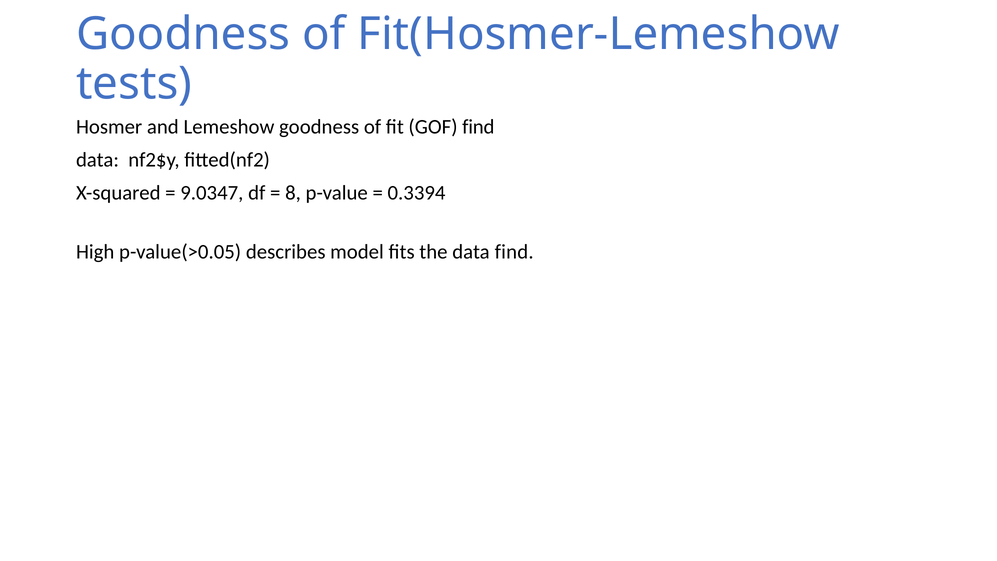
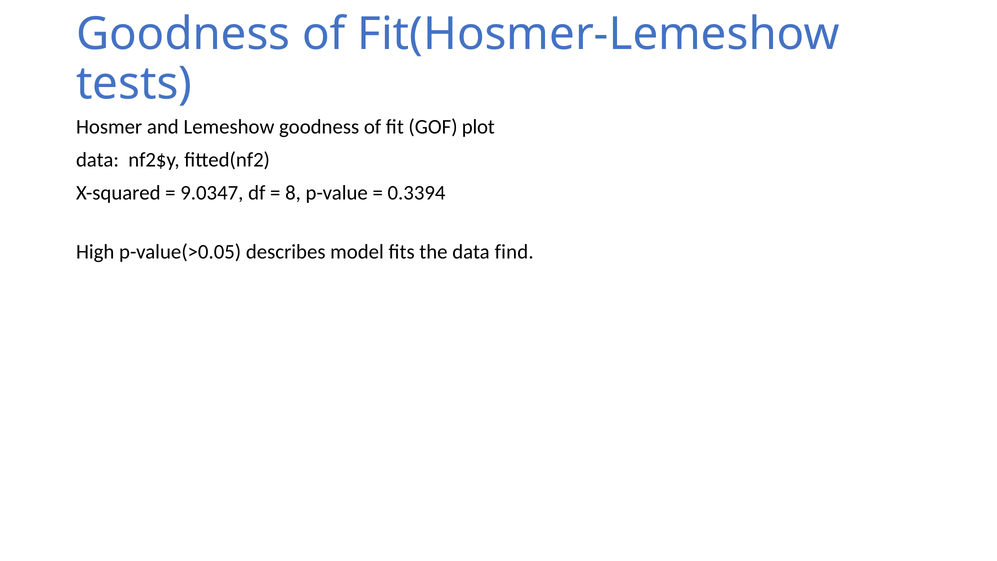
GOF find: find -> plot
